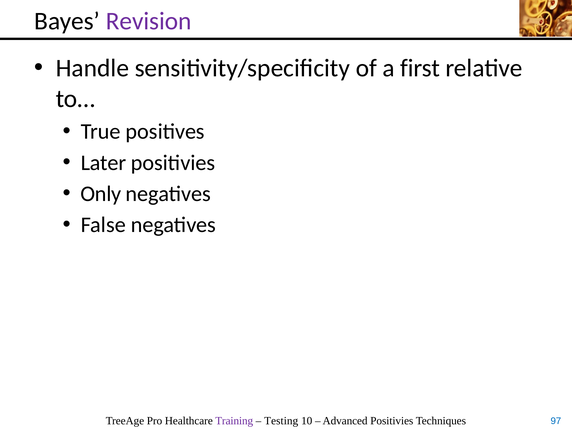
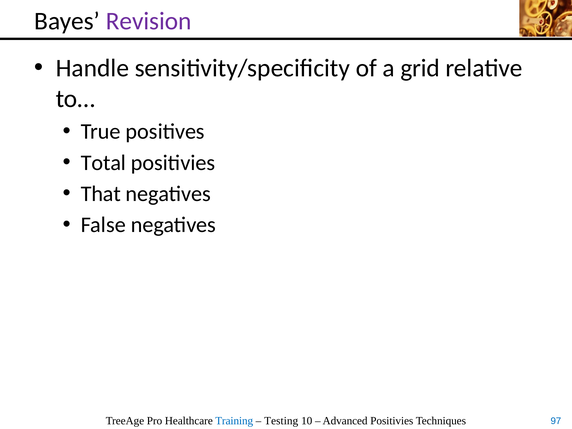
first: first -> grid
Later: Later -> Total
Only: Only -> That
Training colour: purple -> blue
